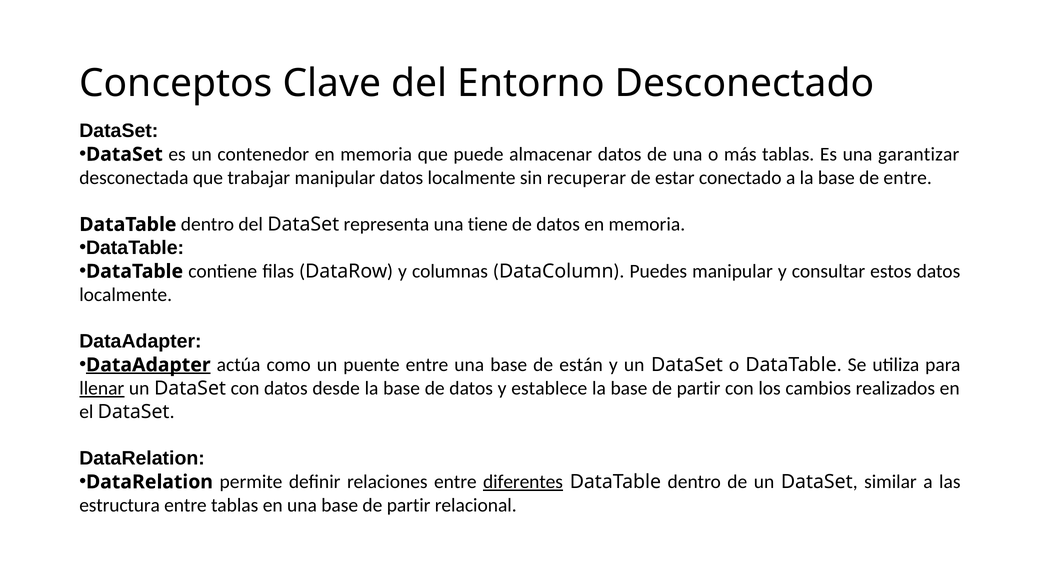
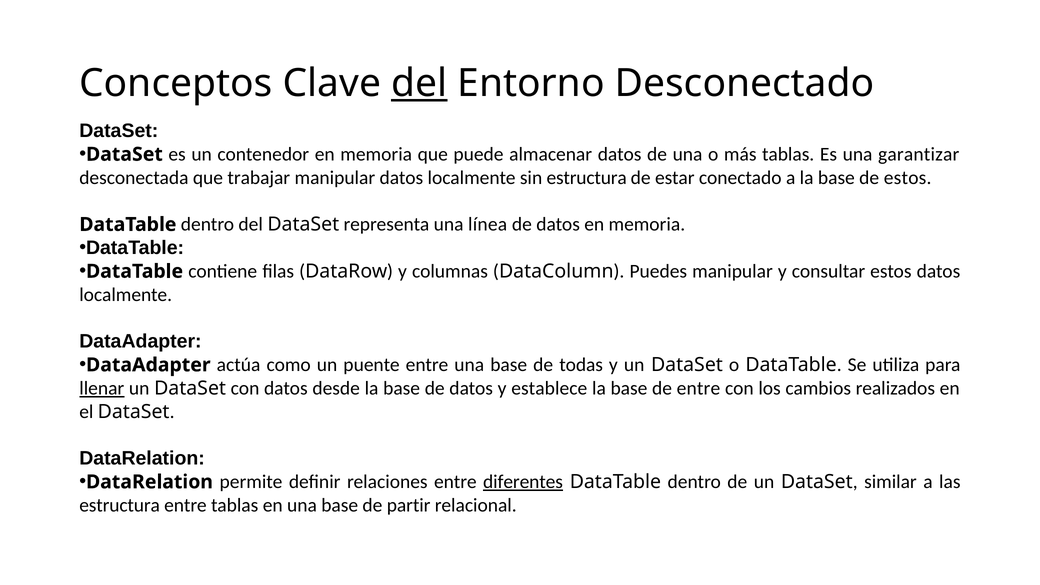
del at (419, 83) underline: none -> present
sin recuperar: recuperar -> estructura
de entre: entre -> estos
tiene: tiene -> línea
DataAdapter at (148, 365) underline: present -> none
están: están -> todas
la base de partir: partir -> entre
